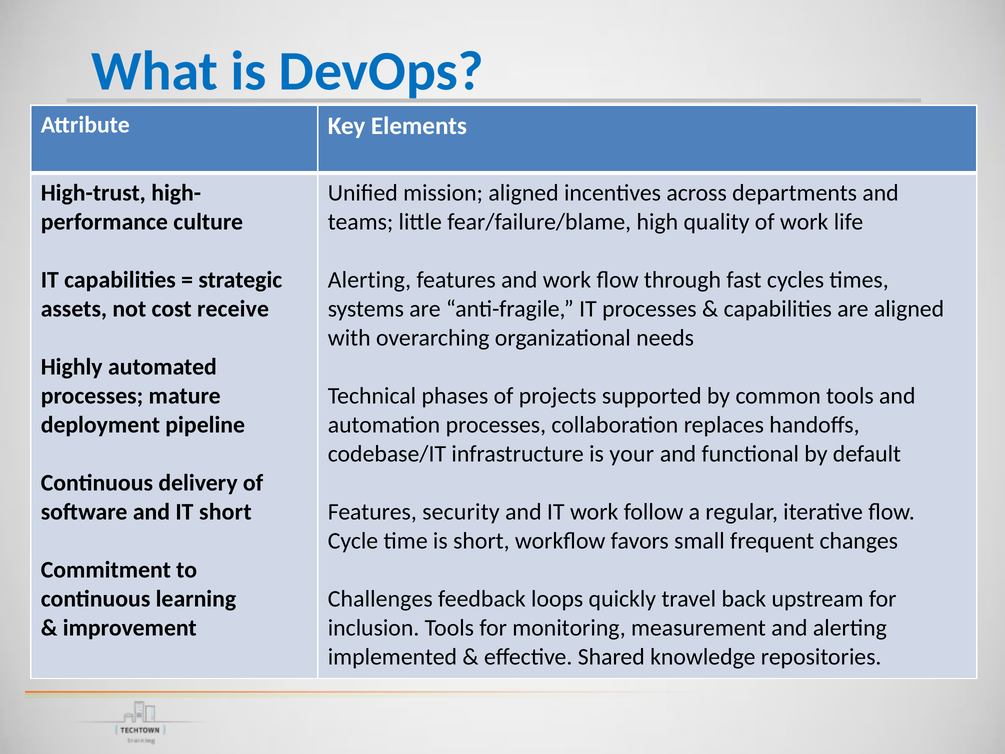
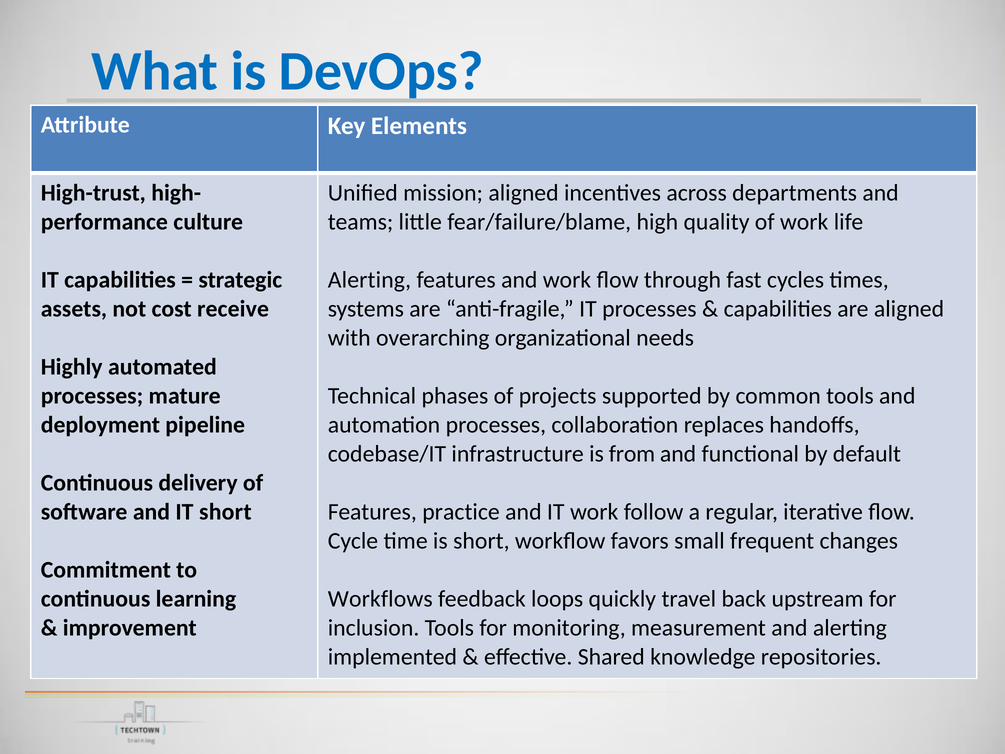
your: your -> from
security: security -> practice
Challenges: Challenges -> Workflows
